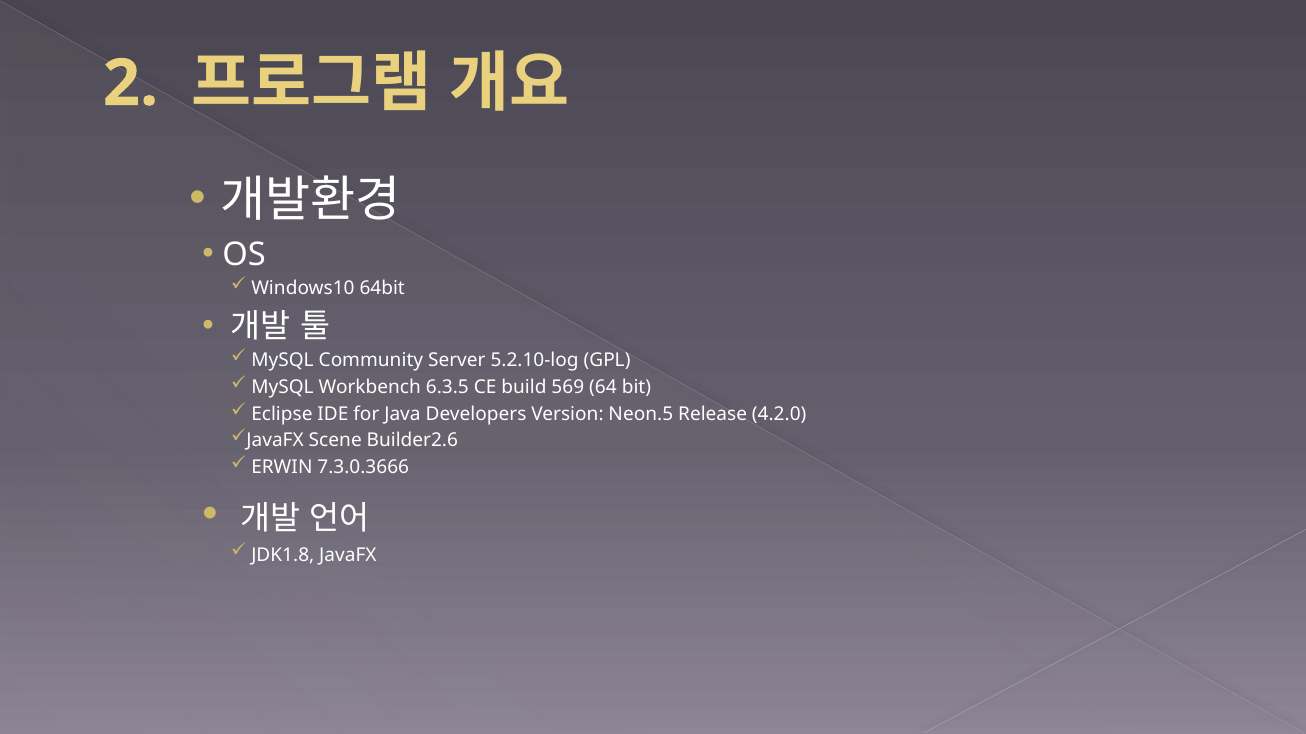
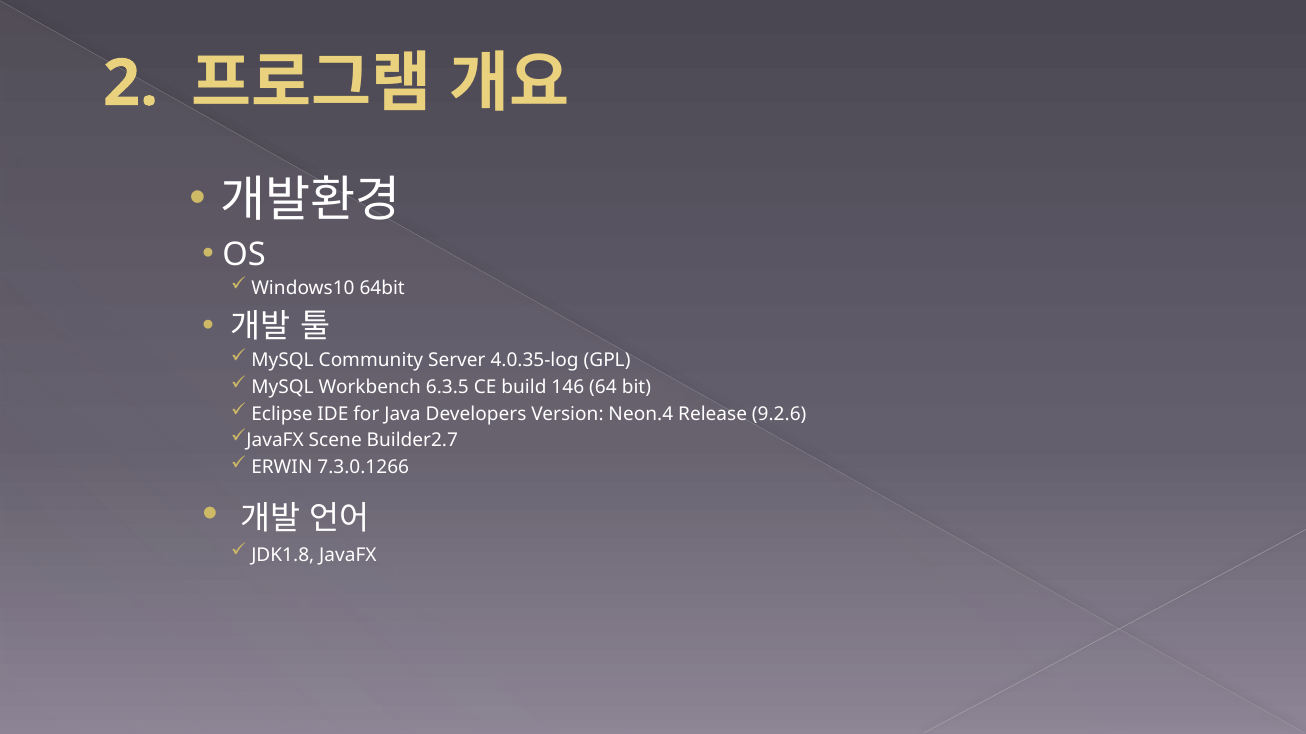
5.2.10-log: 5.2.10-log -> 4.0.35-log
569: 569 -> 146
Neon.5: Neon.5 -> Neon.4
4.2.0: 4.2.0 -> 9.2.6
Builder2.6: Builder2.6 -> Builder2.7
7.3.0.3666: 7.3.0.3666 -> 7.3.0.1266
